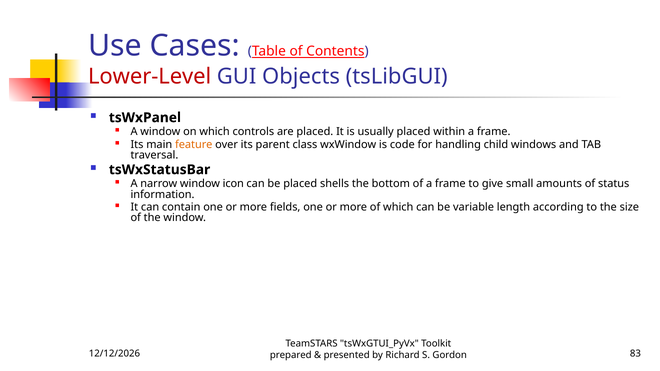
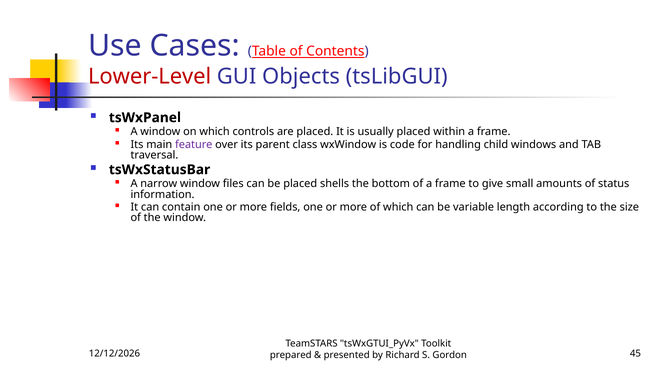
feature colour: orange -> purple
icon: icon -> files
83: 83 -> 45
